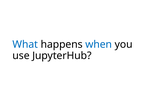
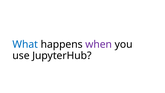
when colour: blue -> purple
